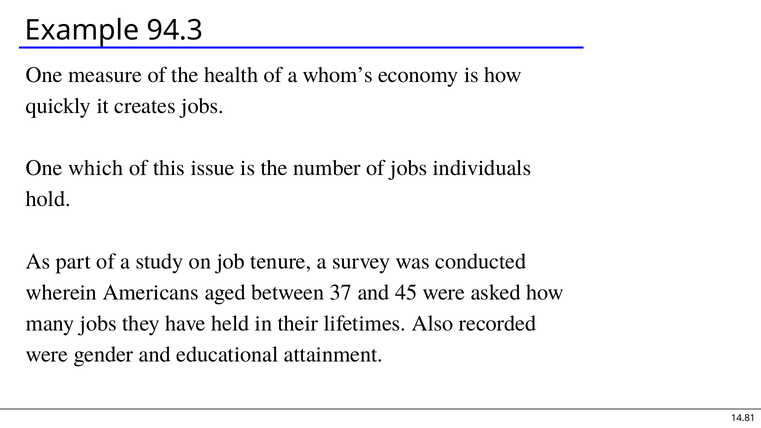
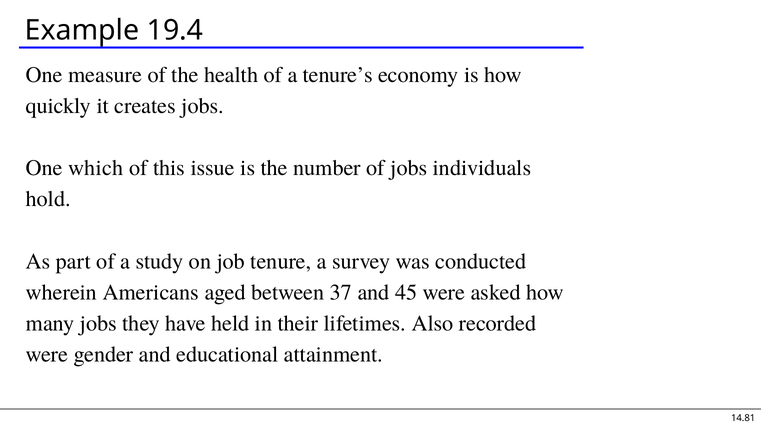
94.3: 94.3 -> 19.4
whom’s: whom’s -> tenure’s
